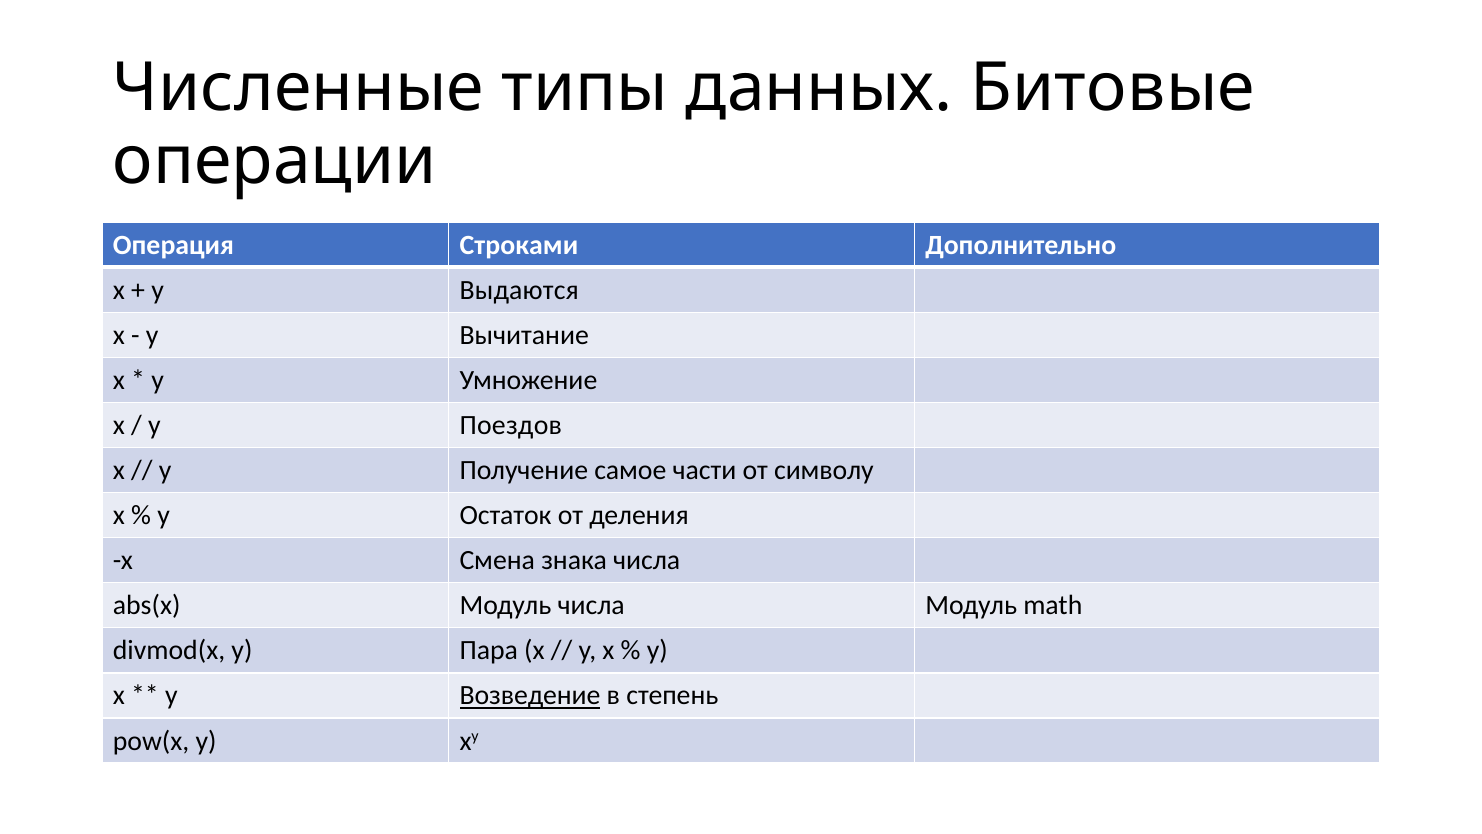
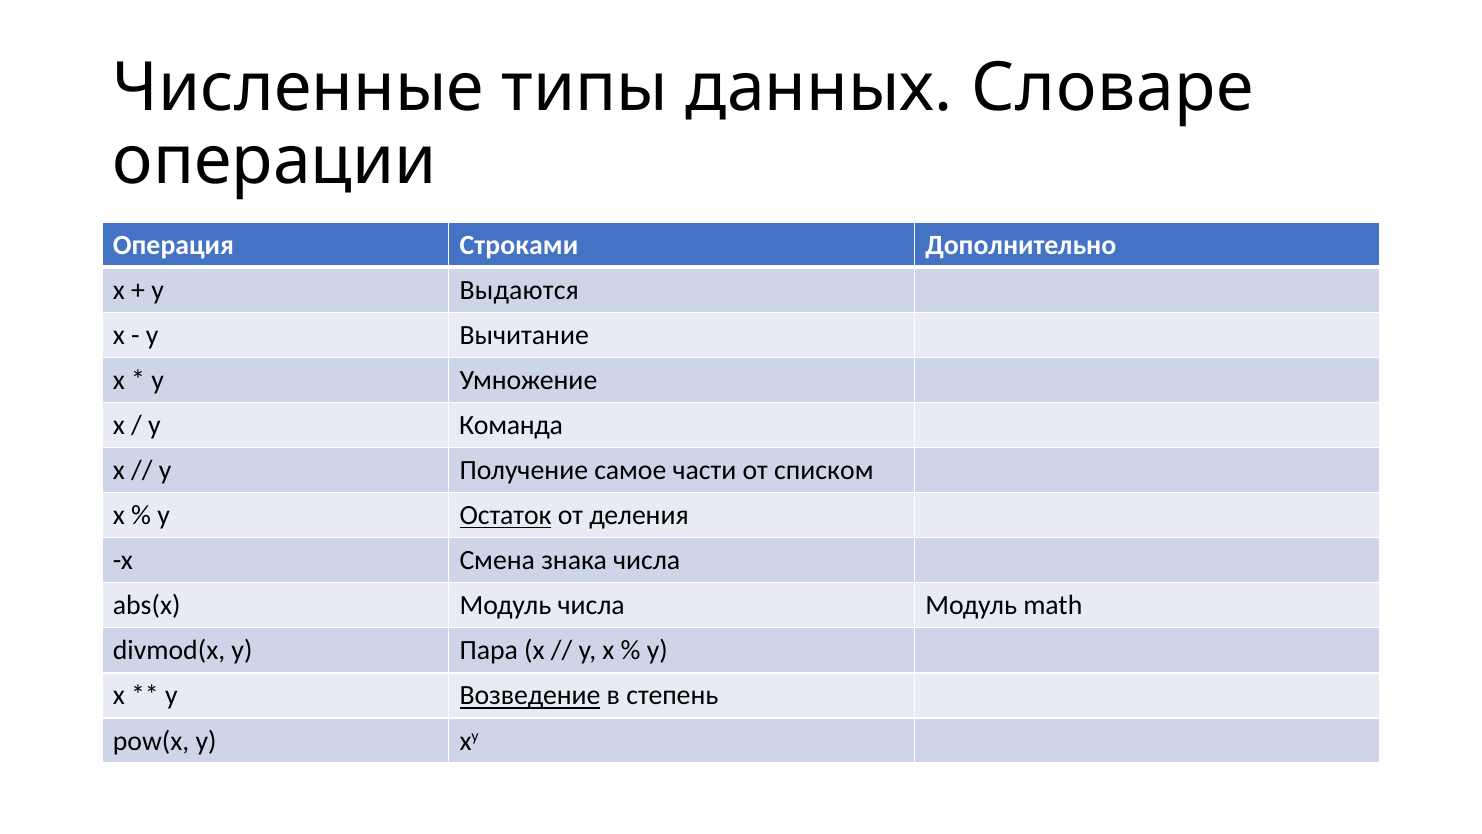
Битовые: Битовые -> Словаре
Поездов: Поездов -> Команда
символу: символу -> списком
Остаток underline: none -> present
